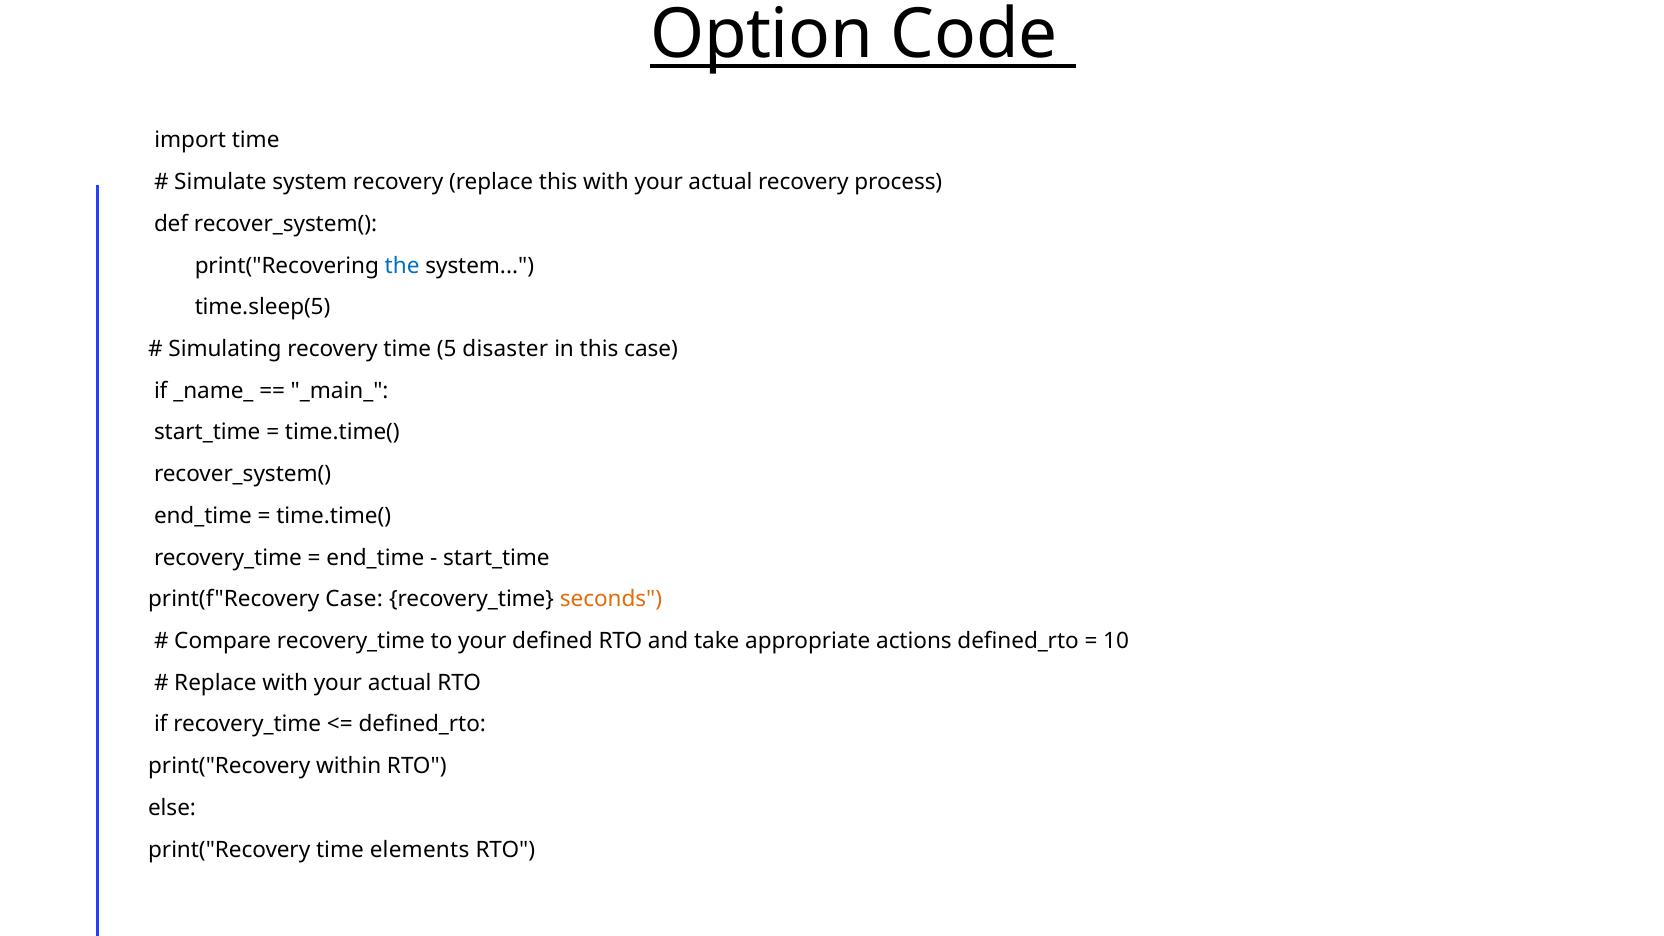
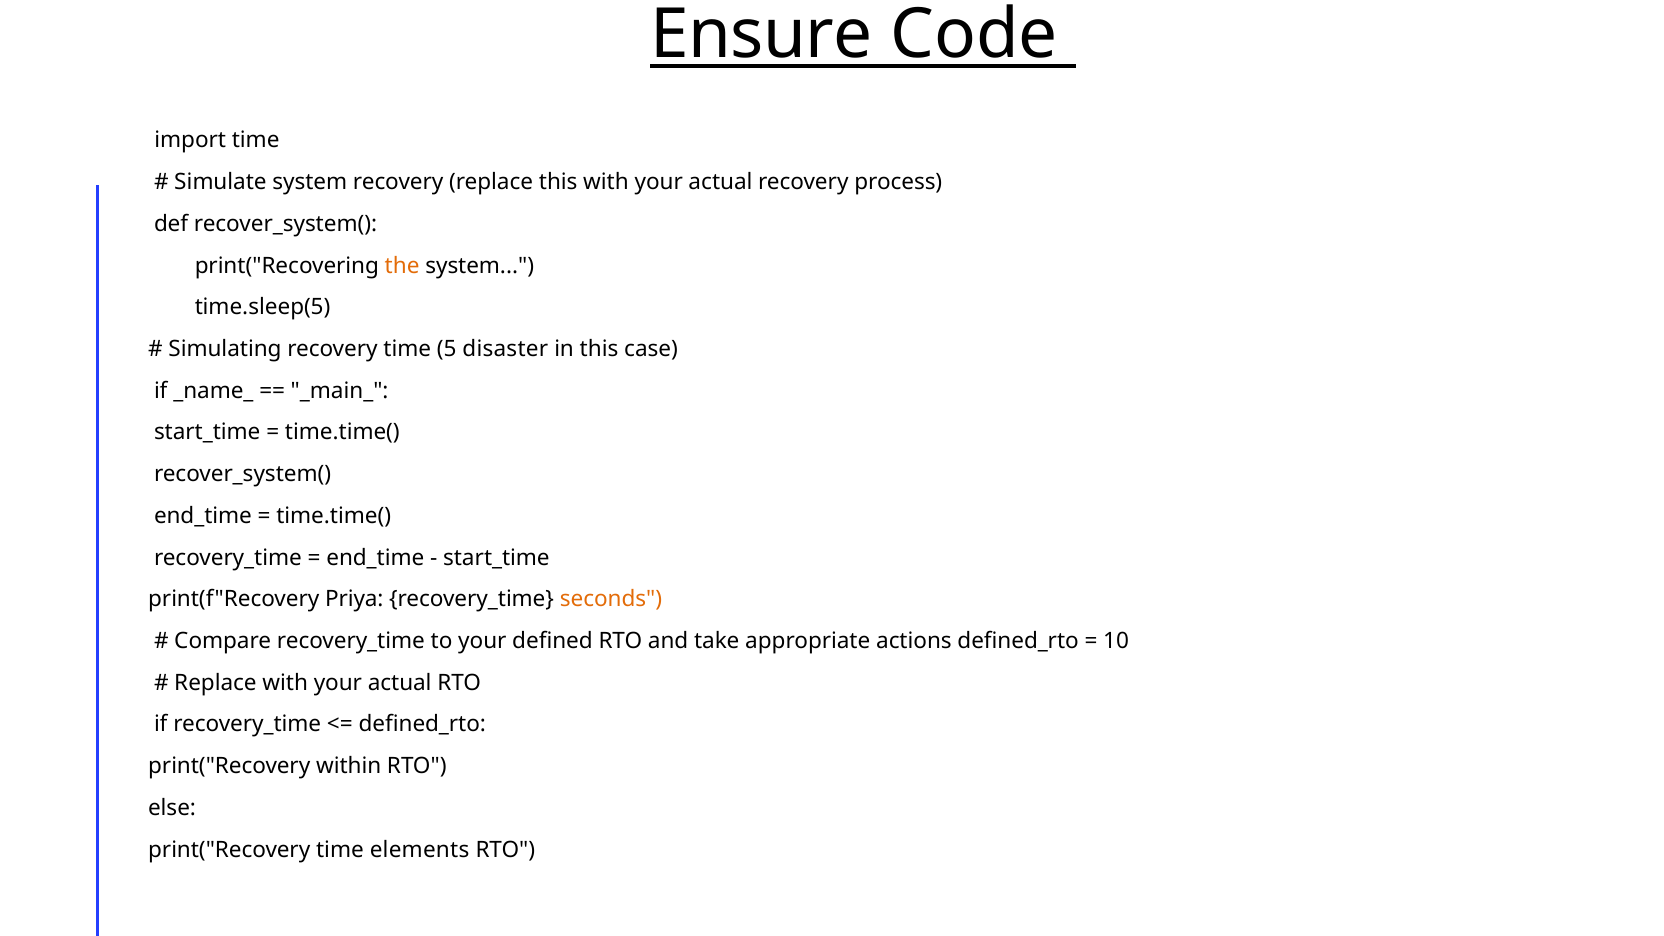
Option: Option -> Ensure
the colour: blue -> orange
print(f"Recovery Case: Case -> Priya
